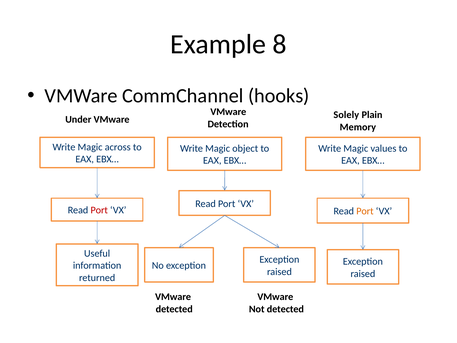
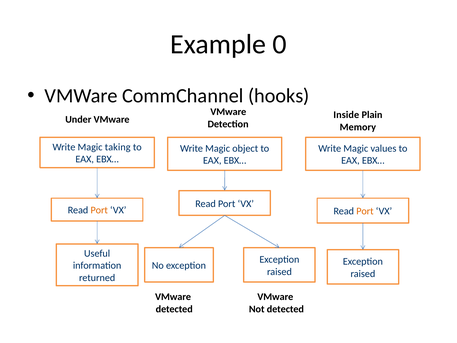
8: 8 -> 0
Solely: Solely -> Inside
across: across -> taking
Port at (99, 210) colour: red -> orange
